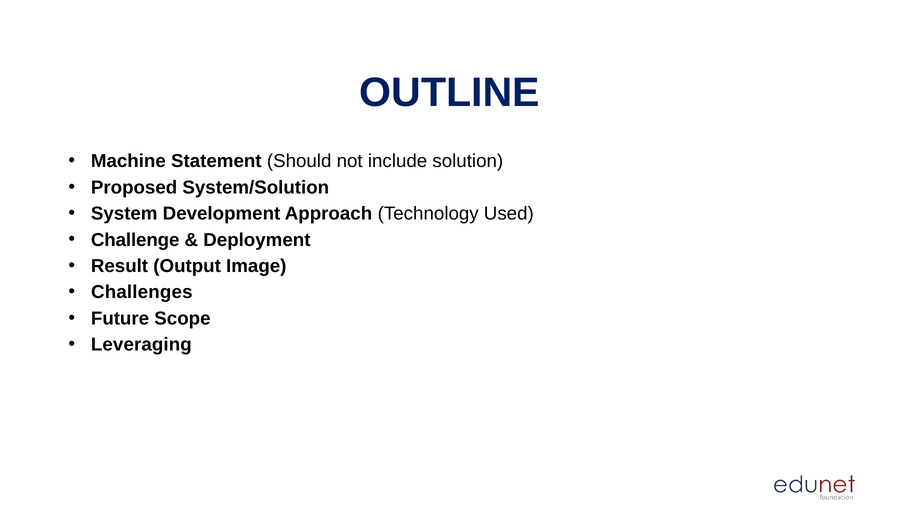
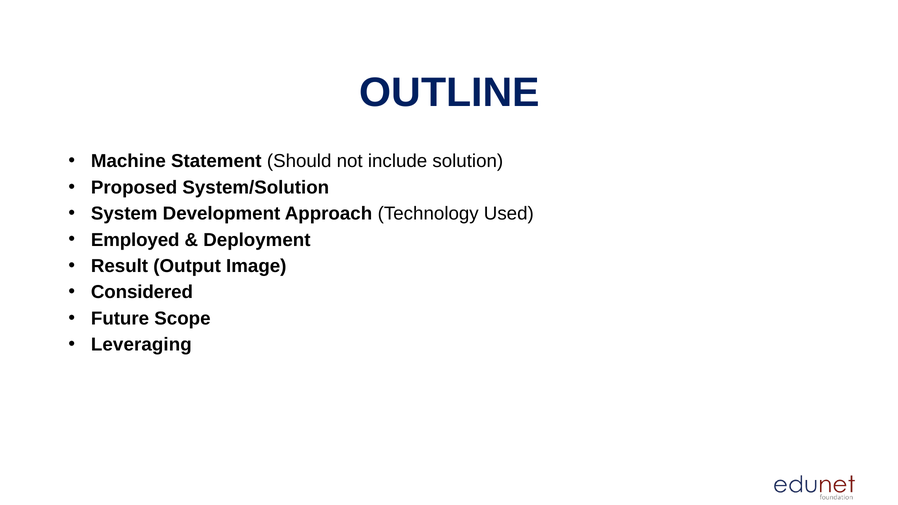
Challenge: Challenge -> Employed
Challenges: Challenges -> Considered
